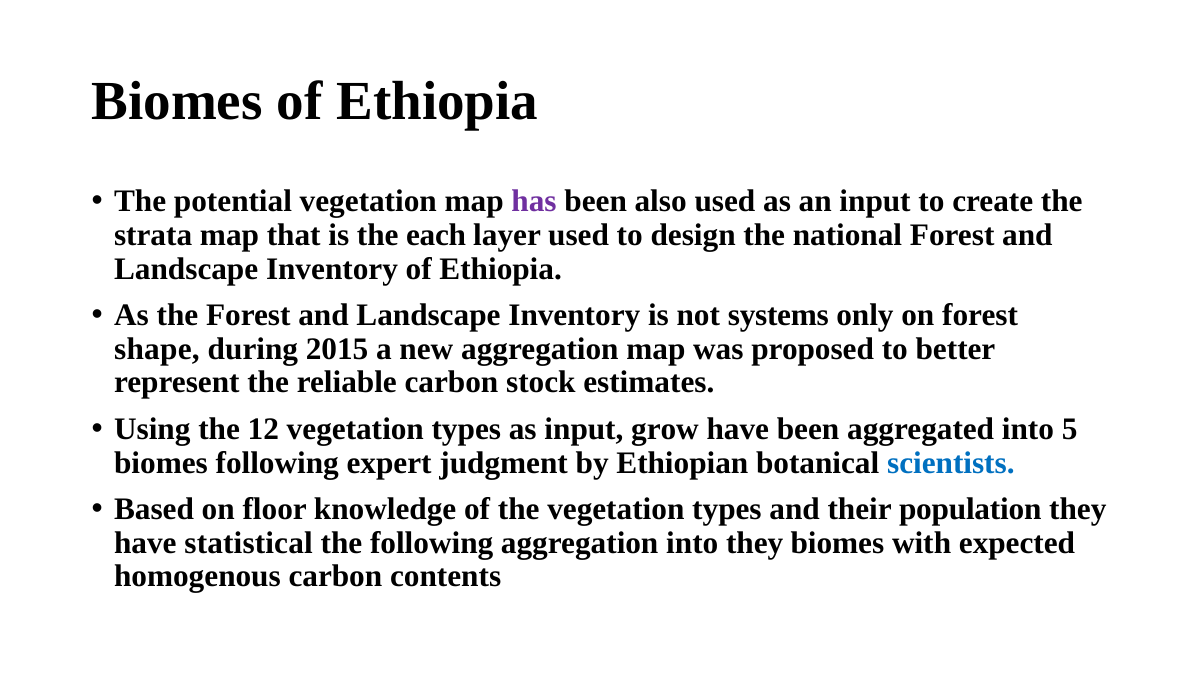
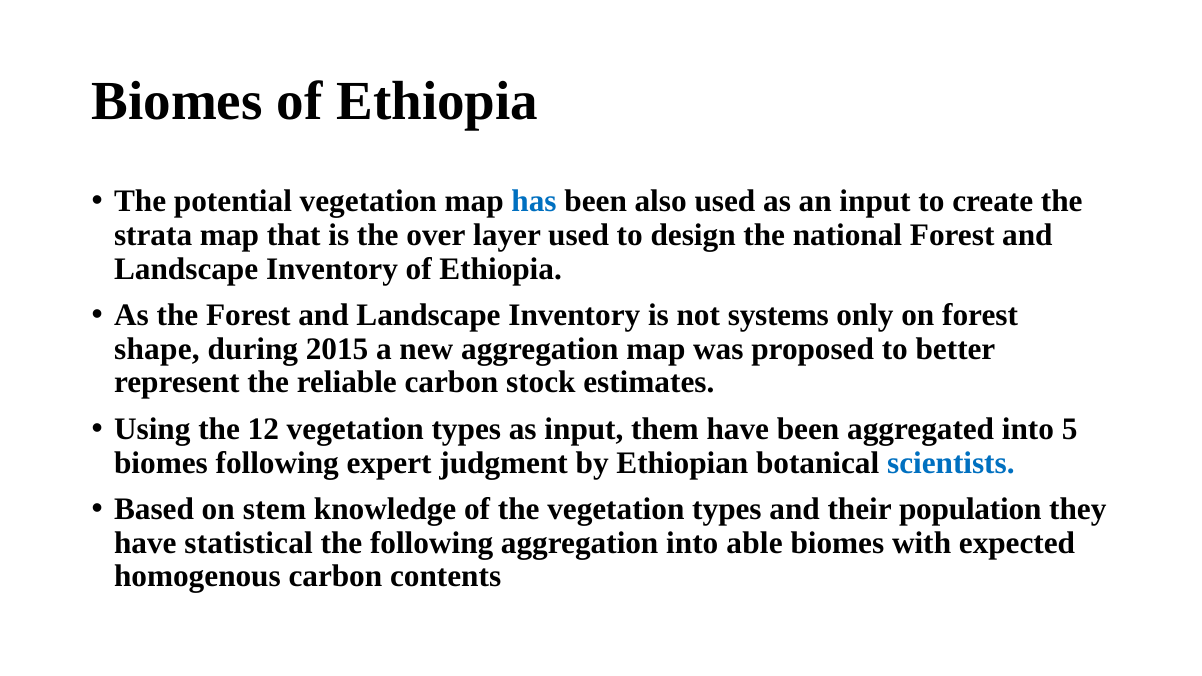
has colour: purple -> blue
each: each -> over
grow: grow -> them
floor: floor -> stem
into they: they -> able
